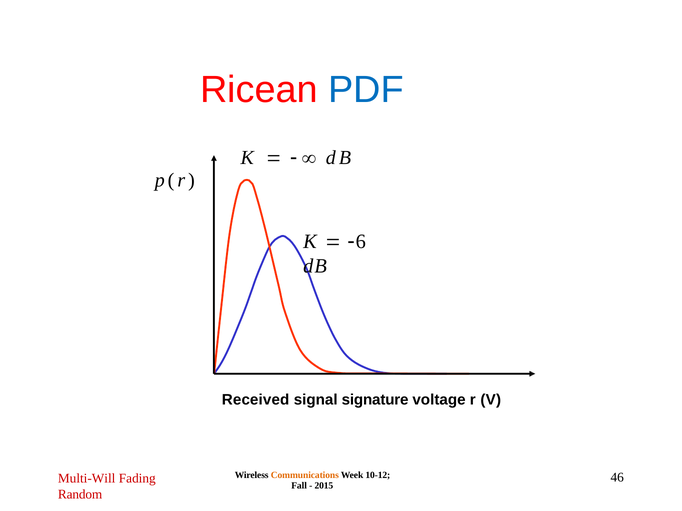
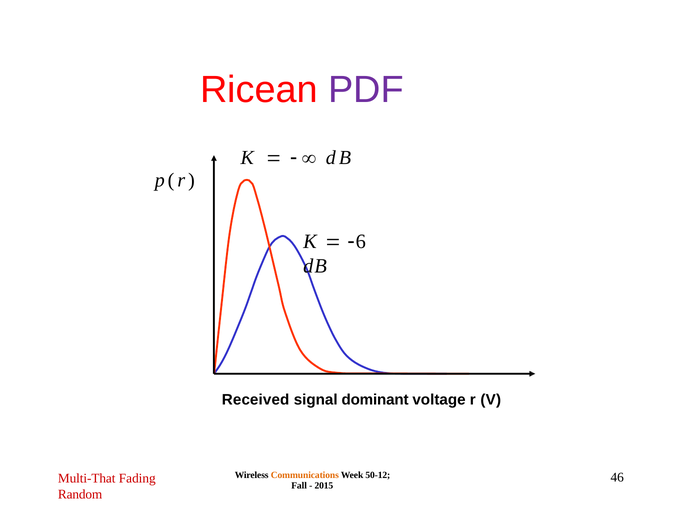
PDF colour: blue -> purple
signature: signature -> dominant
10-12: 10-12 -> 50-12
Multi-Will: Multi-Will -> Multi-That
